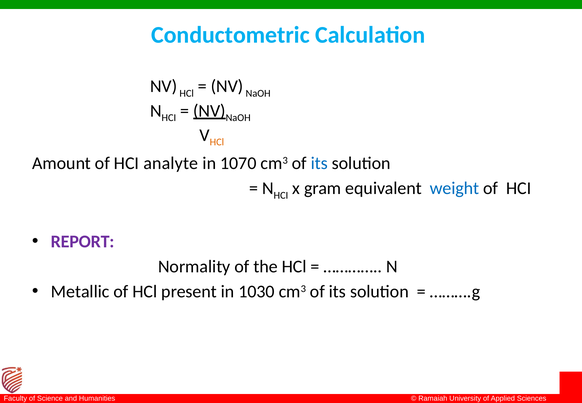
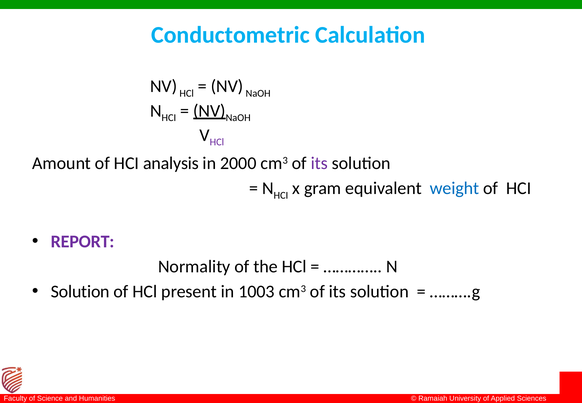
HCl at (217, 142) colour: orange -> purple
analyte: analyte -> analysis
1070: 1070 -> 2000
its at (319, 163) colour: blue -> purple
Metallic at (80, 292): Metallic -> Solution
1030: 1030 -> 1003
